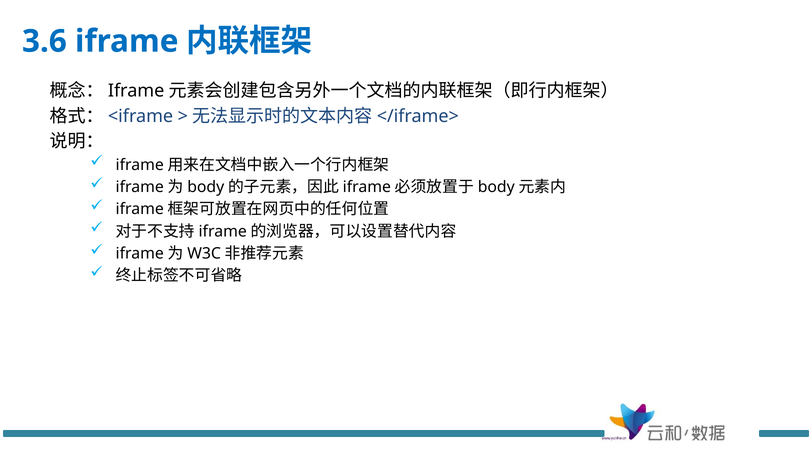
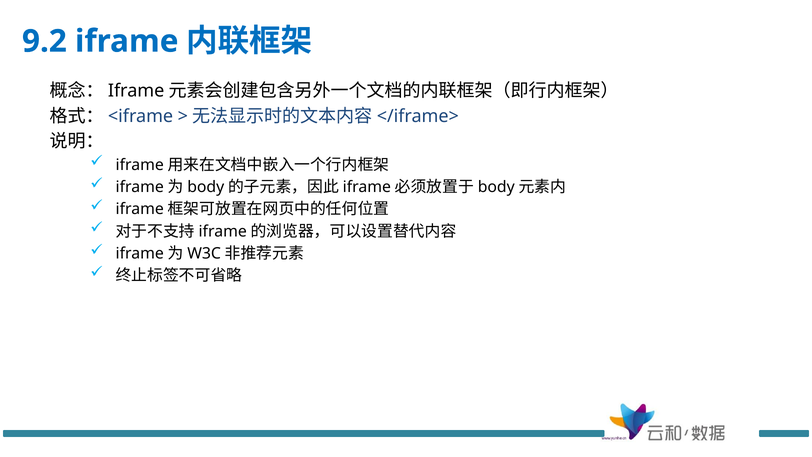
3.6: 3.6 -> 9.2
